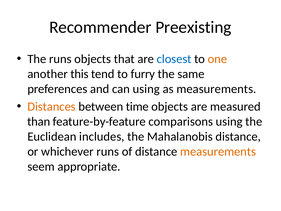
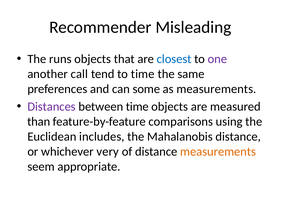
Preexisting: Preexisting -> Misleading
one colour: orange -> purple
this: this -> call
to furry: furry -> time
can using: using -> some
Distances colour: orange -> purple
whichever runs: runs -> very
